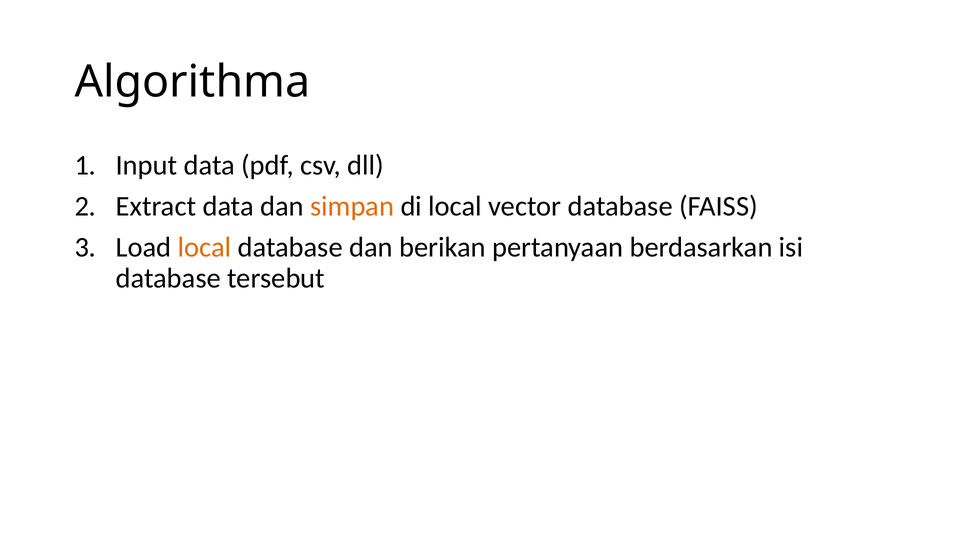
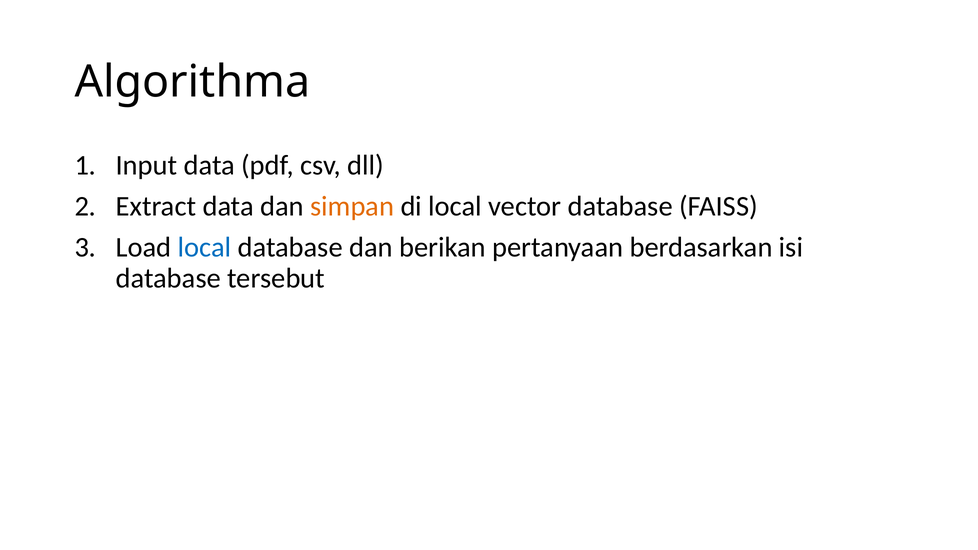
local at (205, 247) colour: orange -> blue
